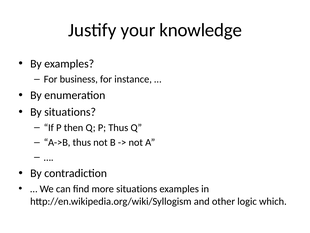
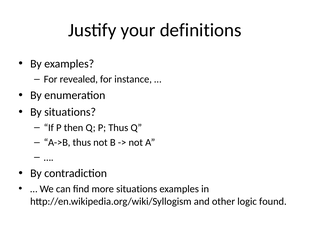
knowledge: knowledge -> definitions
business: business -> revealed
which: which -> found
